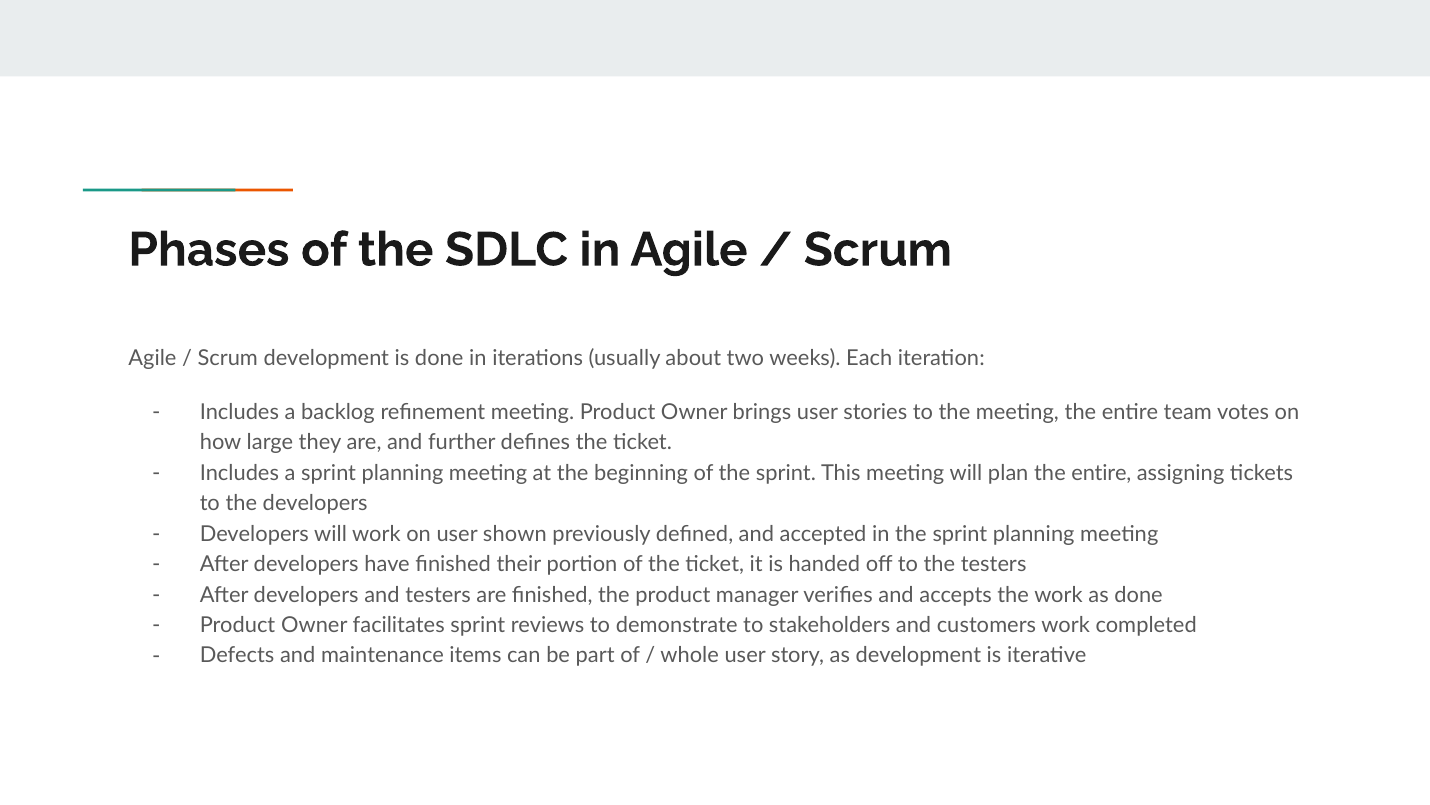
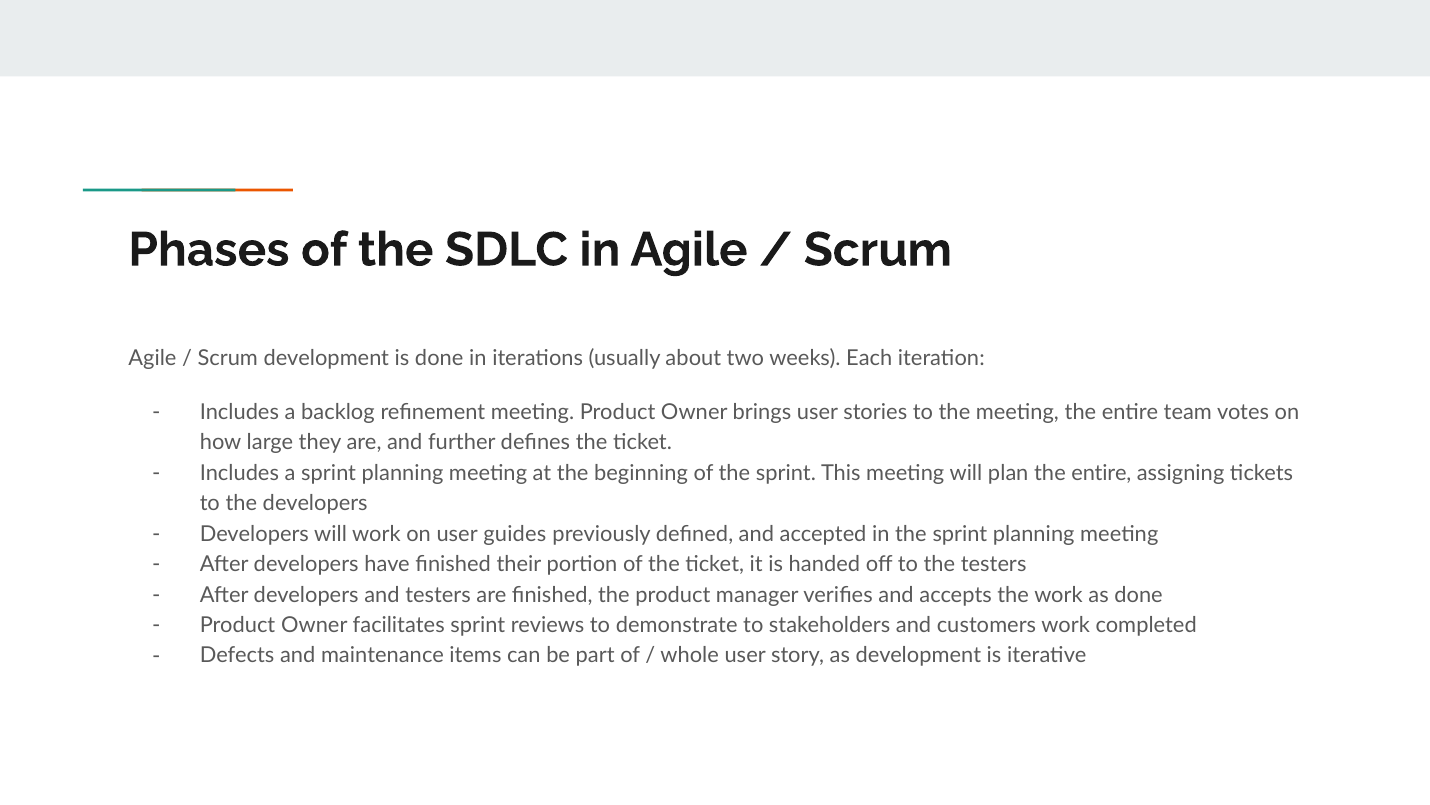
shown: shown -> guides
